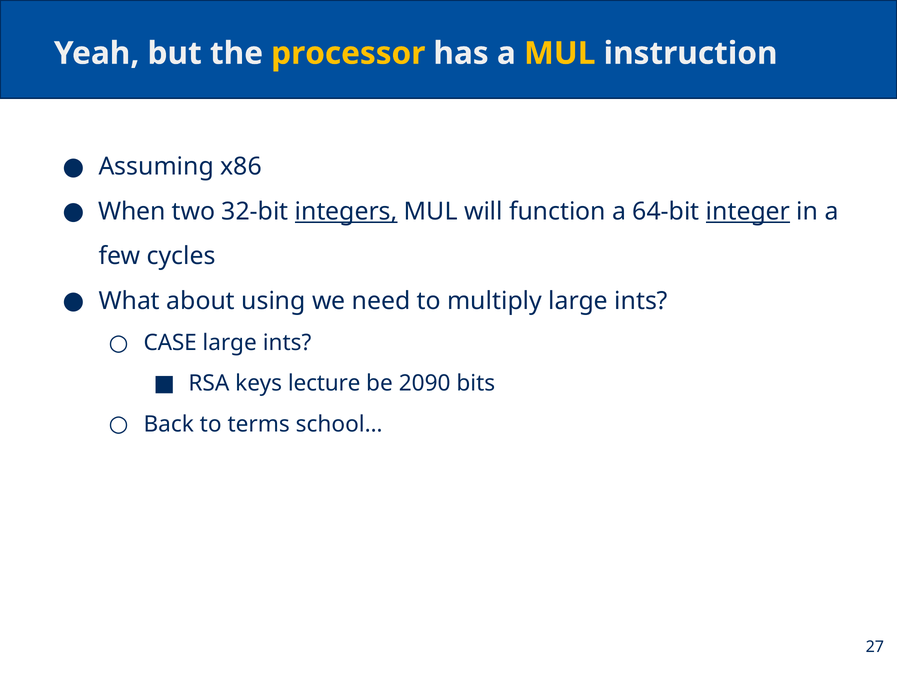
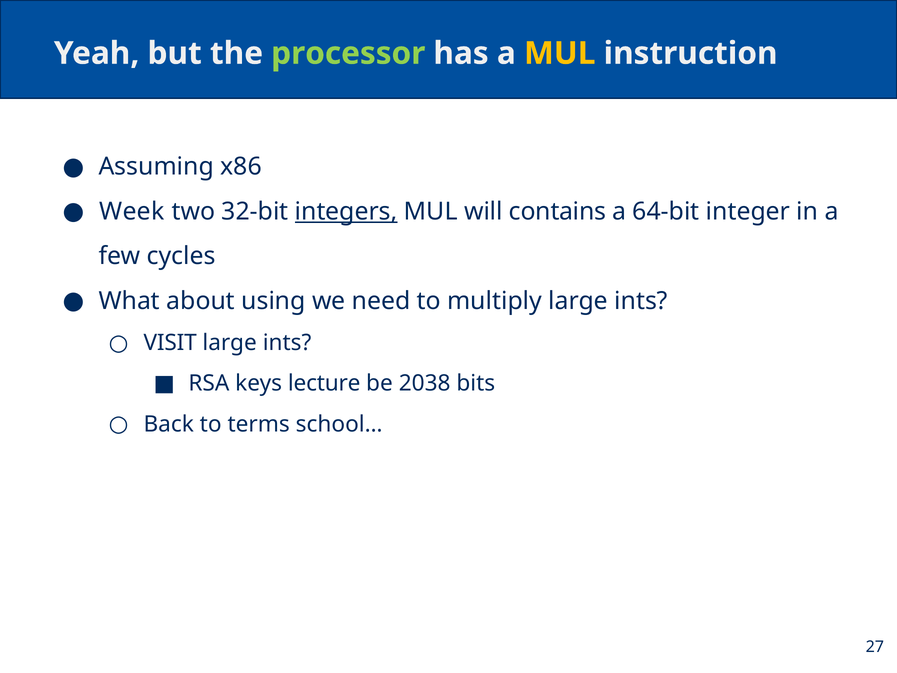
processor colour: yellow -> light green
When: When -> Week
function: function -> contains
integer underline: present -> none
CASE: CASE -> VISIT
2090: 2090 -> 2038
